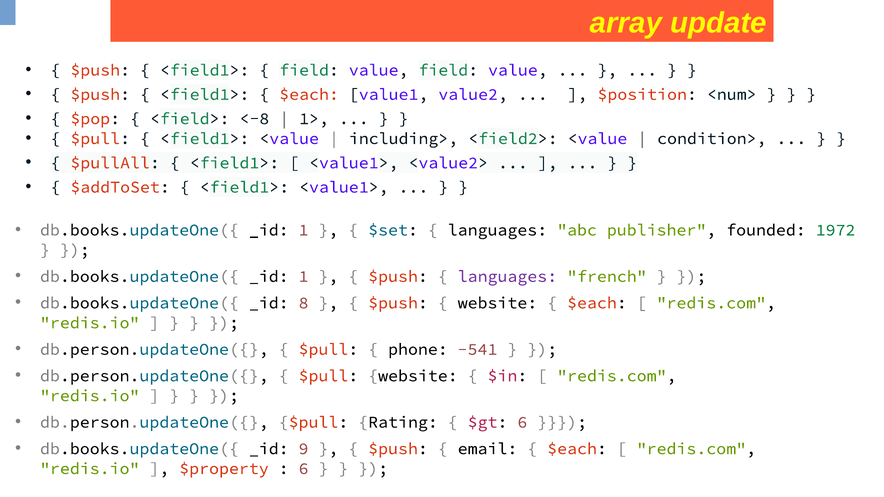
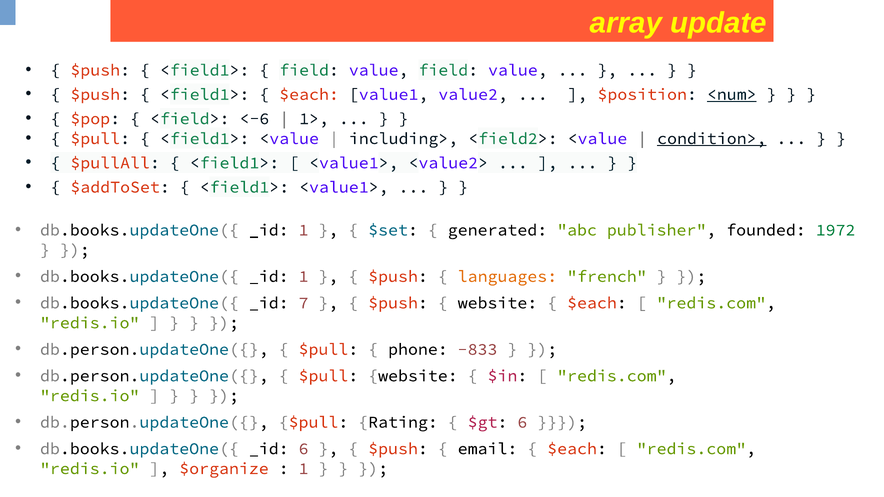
<num> underline: none -> present
<-8: <-8 -> <-6
condition> underline: none -> present
languages at (497, 230): languages -> generated
languages at (507, 277) colour: purple -> orange
8: 8 -> 7
-541: -541 -> -833
_id 9: 9 -> 6
$property: $property -> $organize
6 at (304, 469): 6 -> 1
